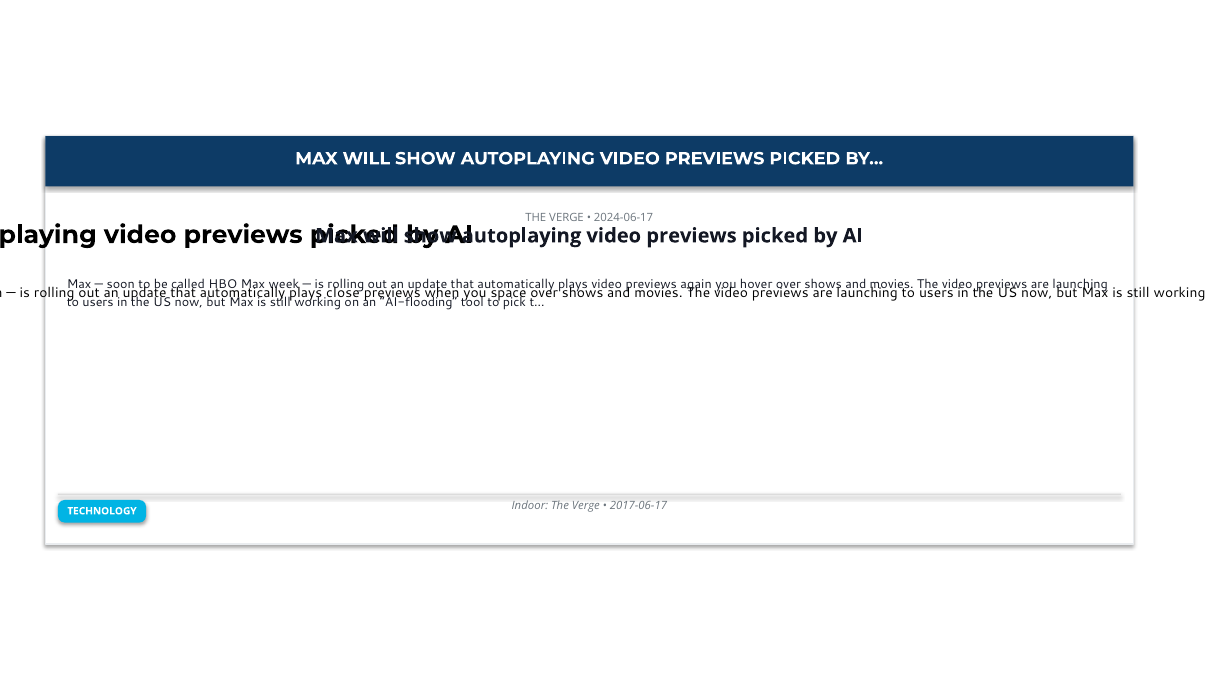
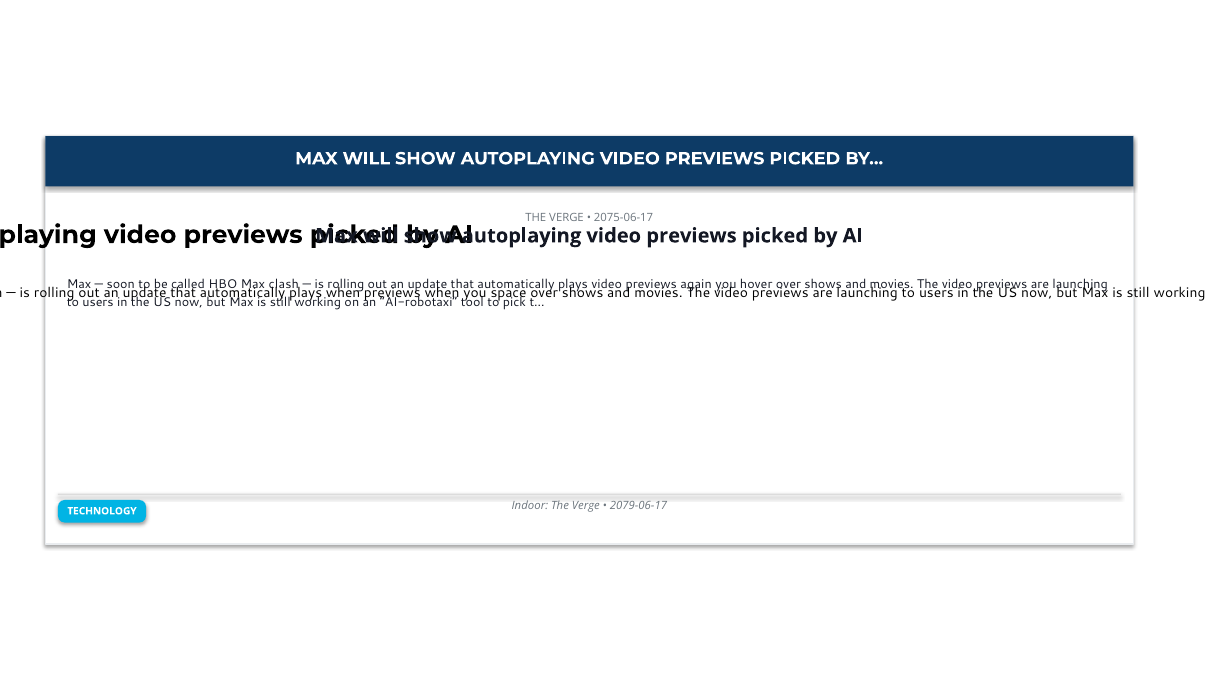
2024-06-17: 2024-06-17 -> 2075-06-17
week: week -> clash
close at (343, 293): close -> when
AI-flooding: AI-flooding -> AI-robotaxi
2017-06-17: 2017-06-17 -> 2079-06-17
